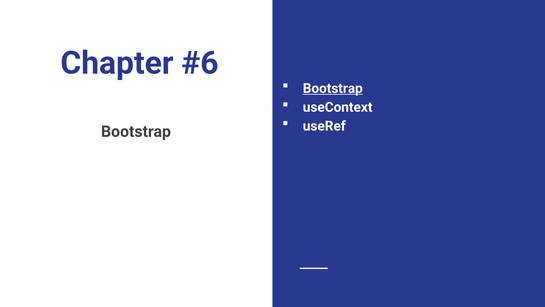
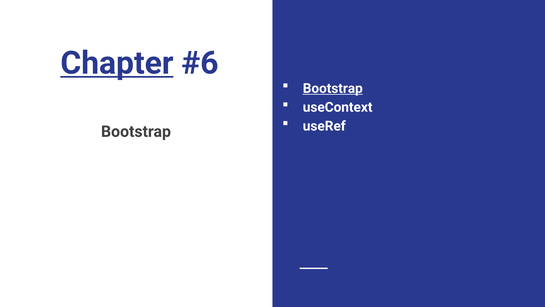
Chapter underline: none -> present
